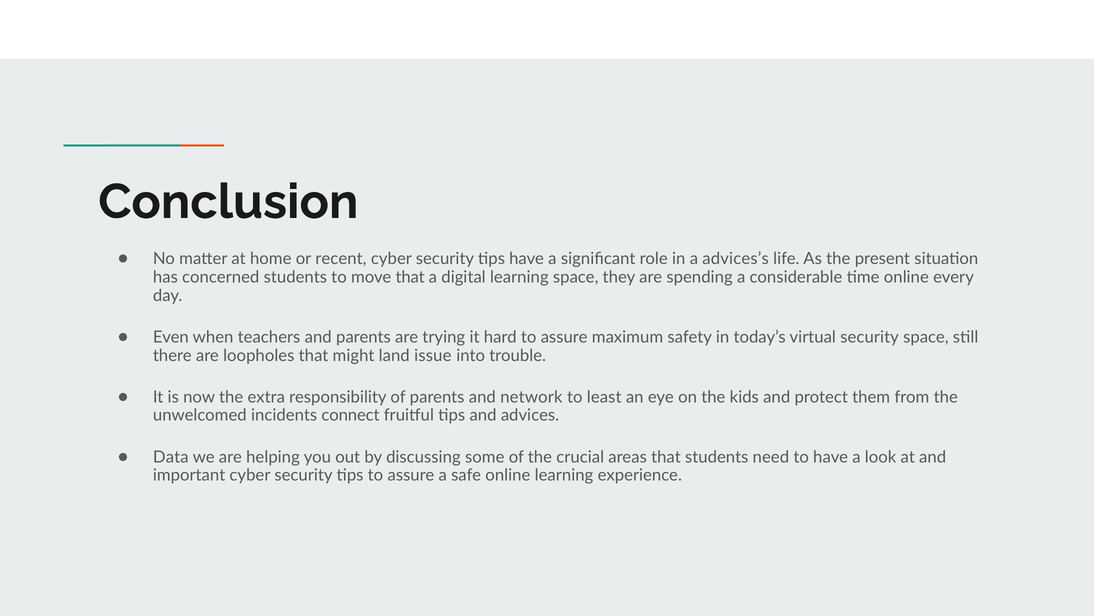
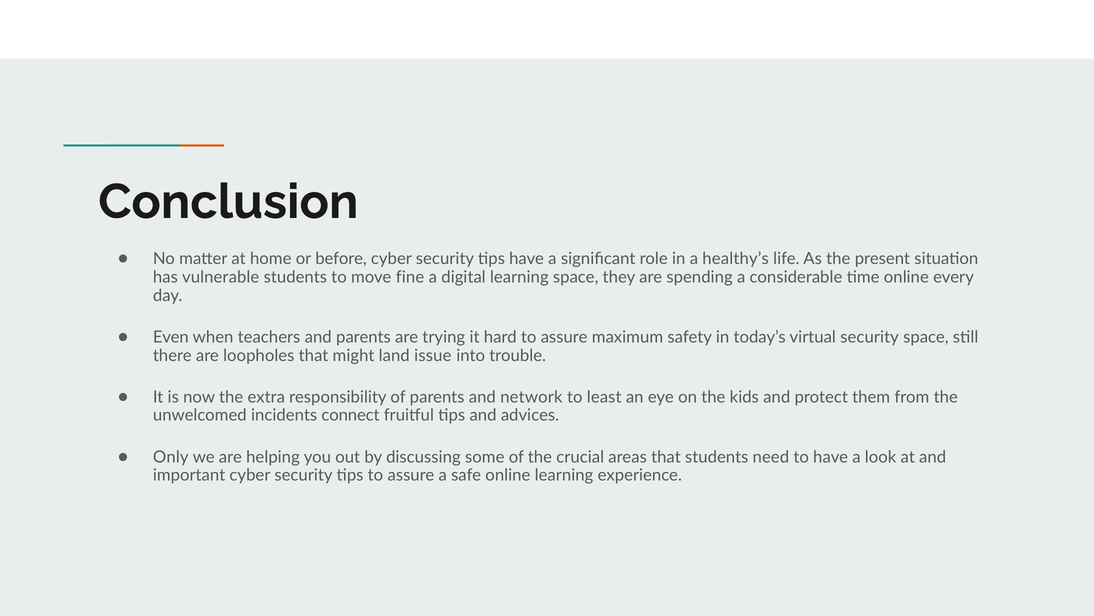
recent: recent -> before
advices’s: advices’s -> healthy’s
concerned: concerned -> vulnerable
move that: that -> fine
Data: Data -> Only
